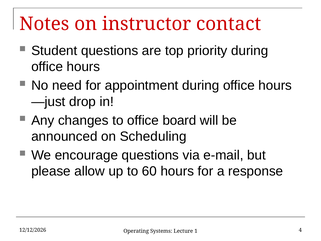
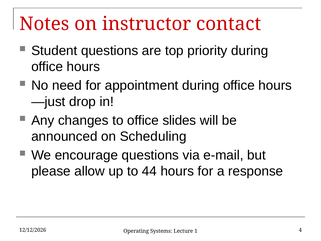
board: board -> slides
60: 60 -> 44
